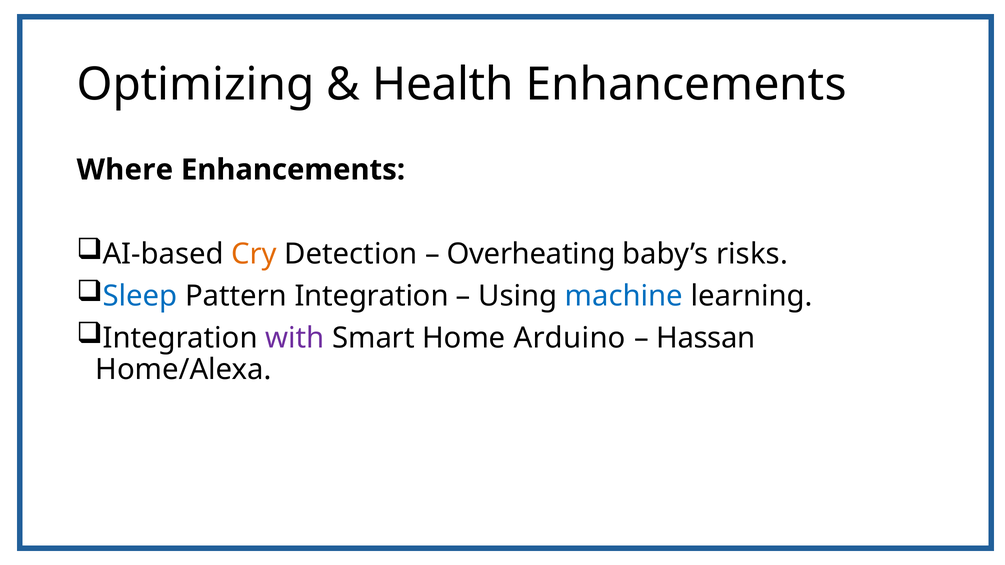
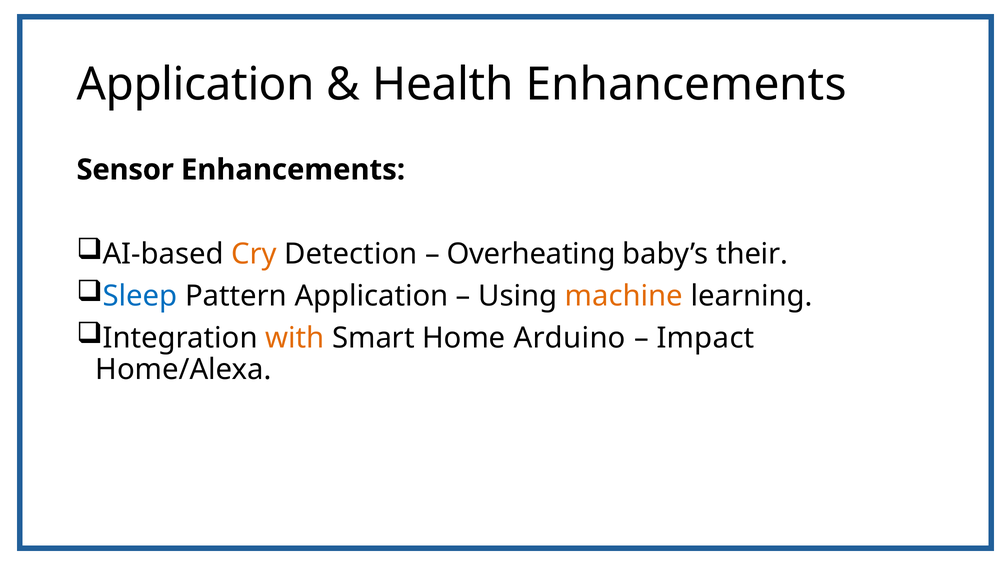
Optimizing at (196, 84): Optimizing -> Application
Where: Where -> Sensor
risks: risks -> their
Pattern Integration: Integration -> Application
machine colour: blue -> orange
with colour: purple -> orange
Hassan: Hassan -> Impact
